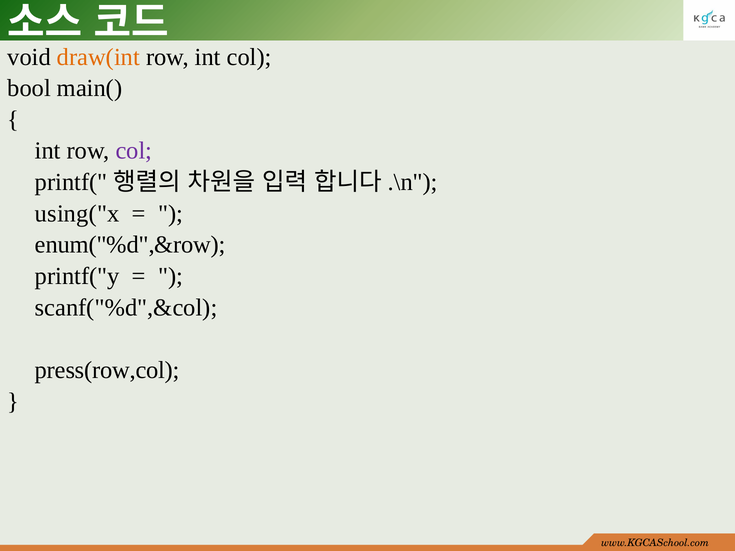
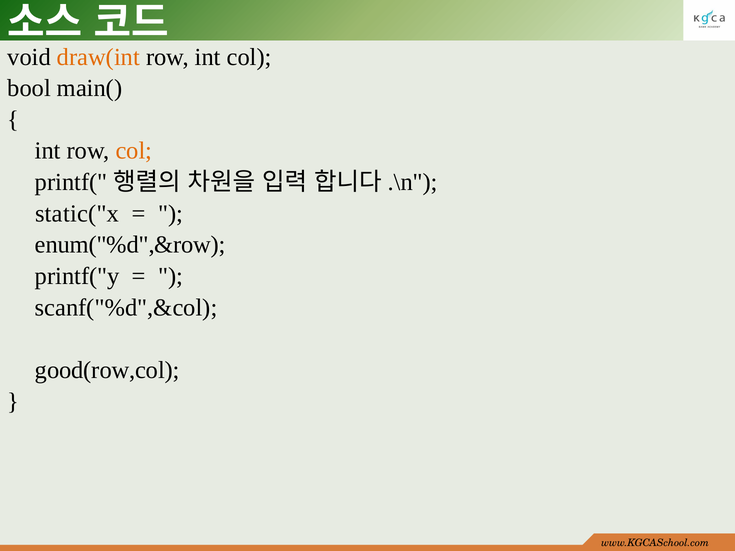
col at (134, 151) colour: purple -> orange
using("x: using("x -> static("x
press(row,col: press(row,col -> good(row,col
